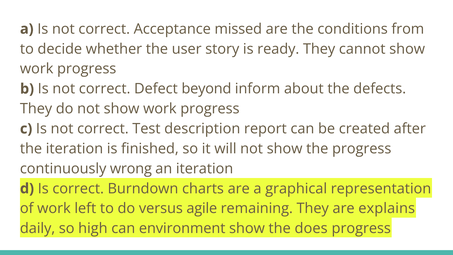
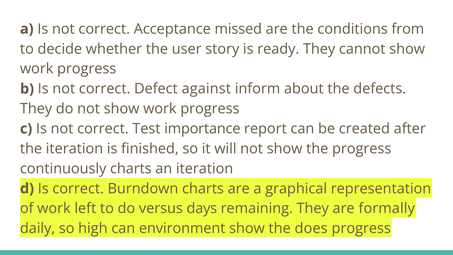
beyond: beyond -> against
description: description -> importance
continuously wrong: wrong -> charts
agile: agile -> days
explains: explains -> formally
